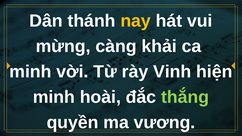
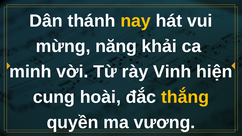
càng: càng -> năng
minh at (54, 97): minh -> cung
thắng colour: light green -> yellow
